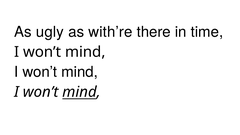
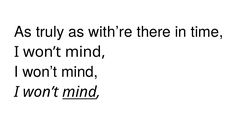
ugly: ugly -> truly
